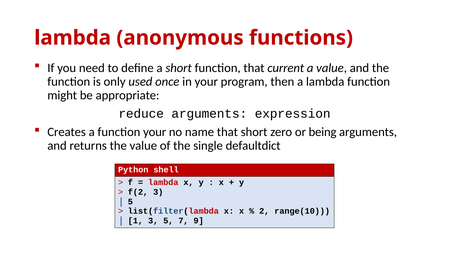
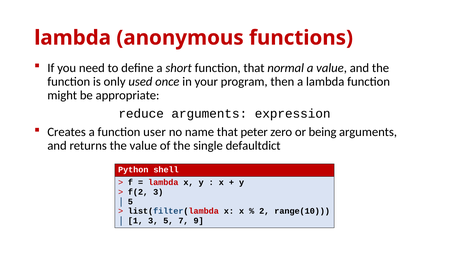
current: current -> normal
function your: your -> user
that short: short -> peter
